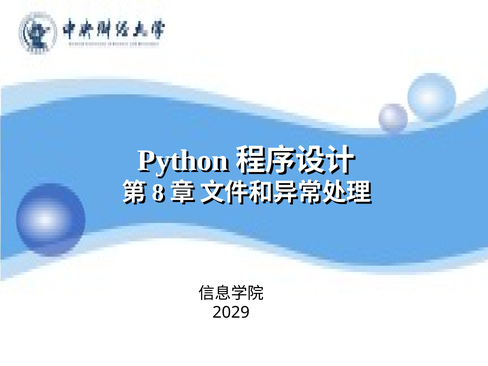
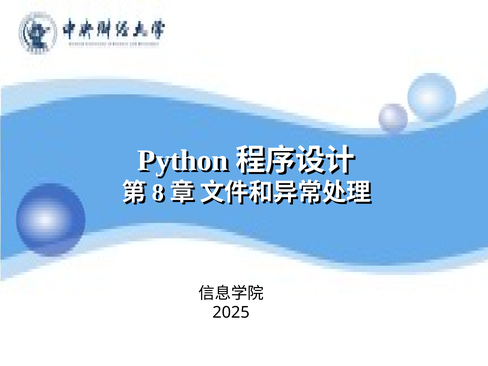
2029: 2029 -> 2025
